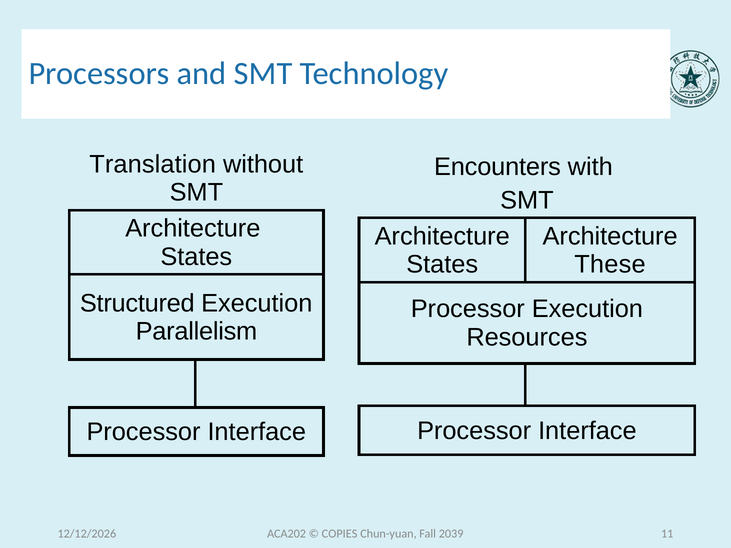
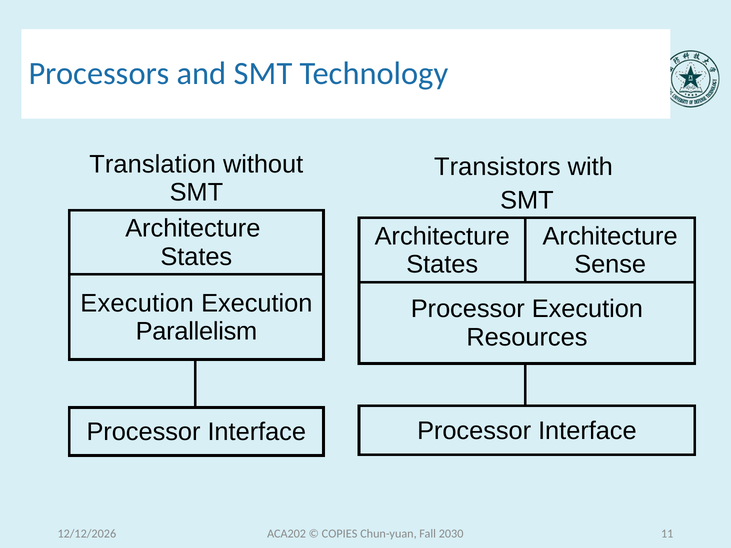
Encounters: Encounters -> Transistors
These: These -> Sense
Structured at (137, 303): Structured -> Execution
2039: 2039 -> 2030
